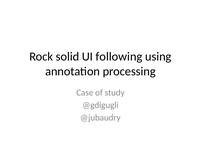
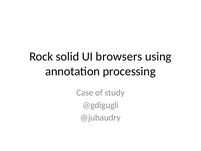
following: following -> browsers
